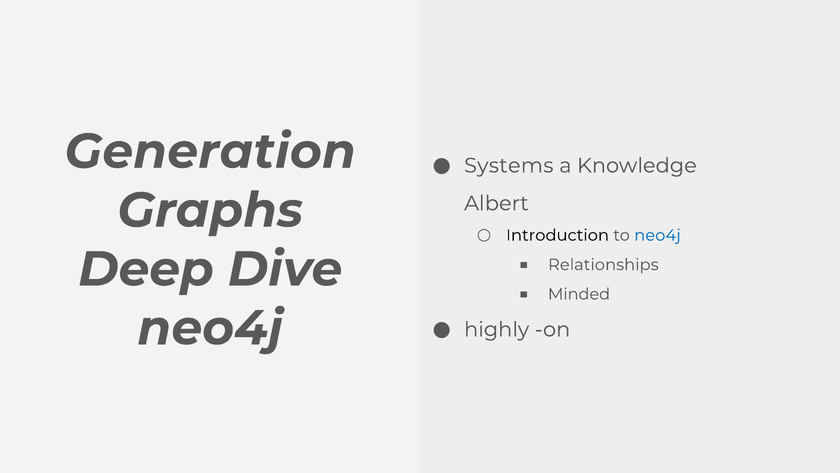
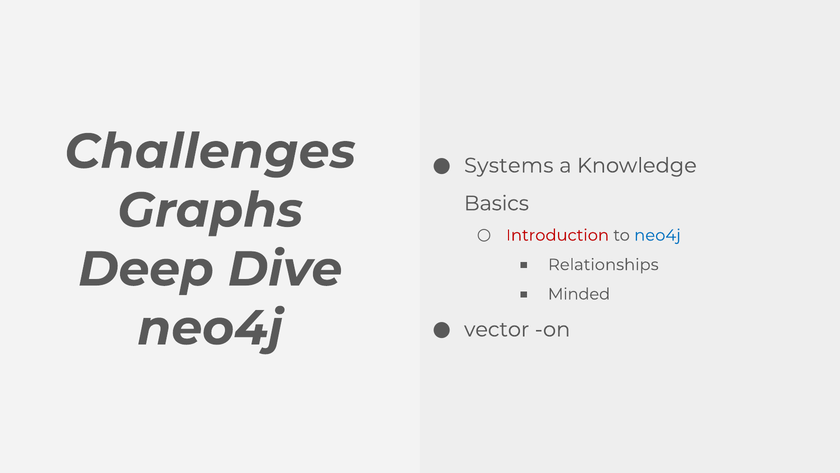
Generation: Generation -> Challenges
Albert: Albert -> Basics
Introduction colour: black -> red
highly: highly -> vector
